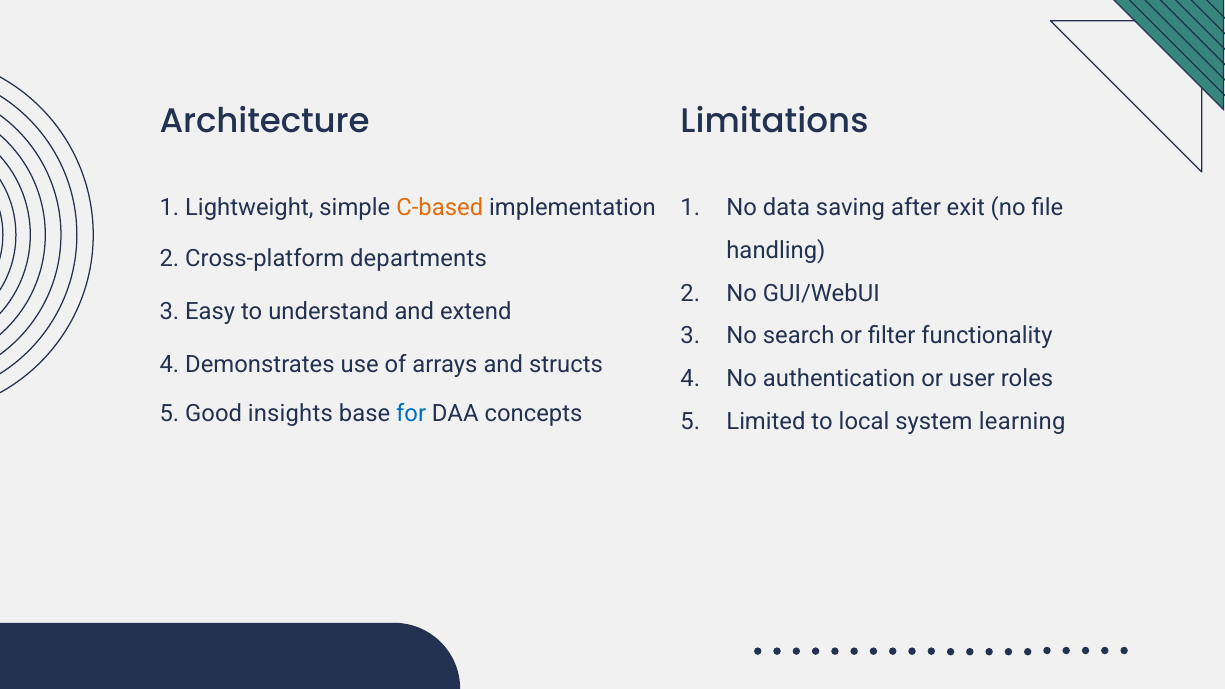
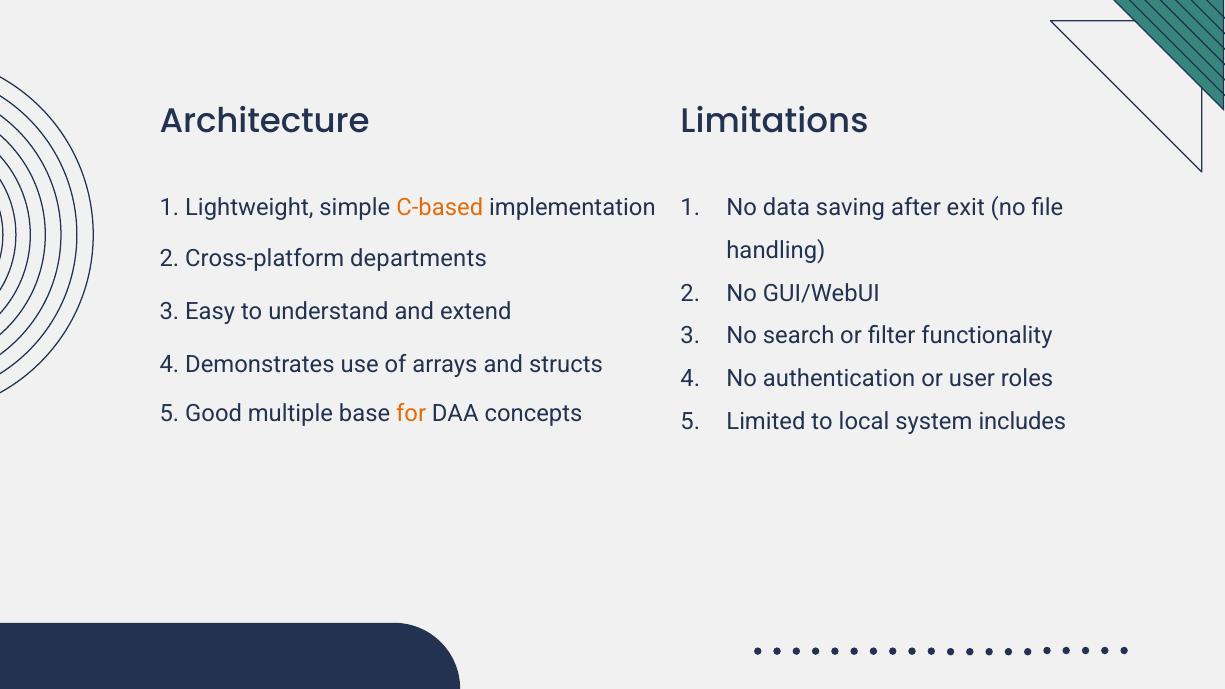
insights: insights -> multiple
for colour: blue -> orange
learning: learning -> includes
